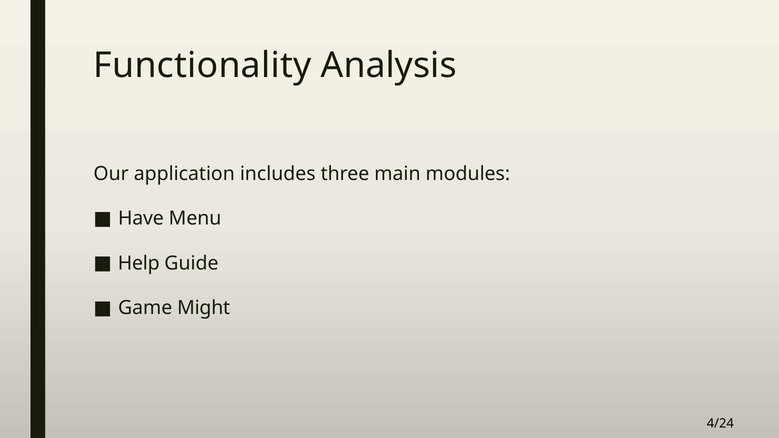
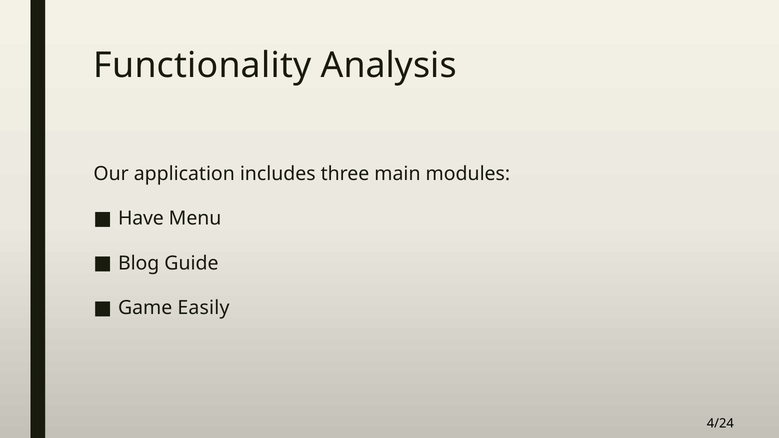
Help: Help -> Blog
Might: Might -> Easily
